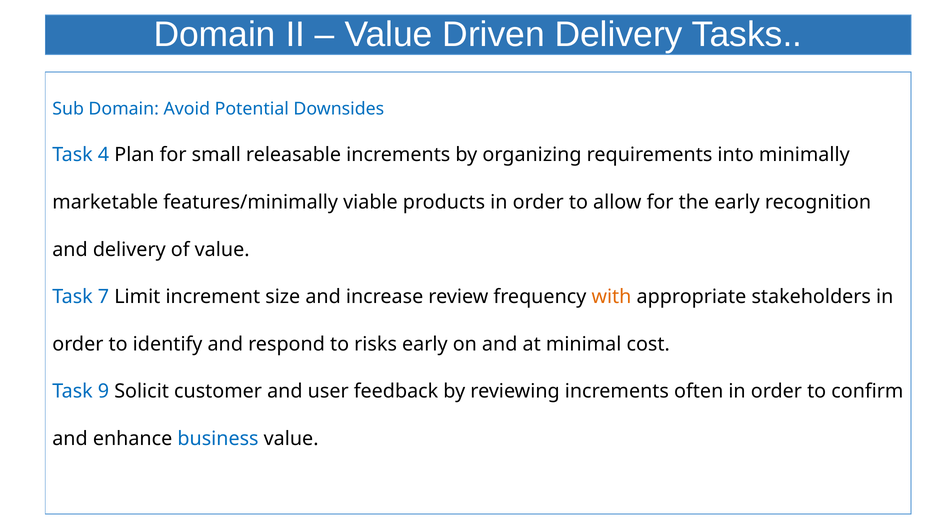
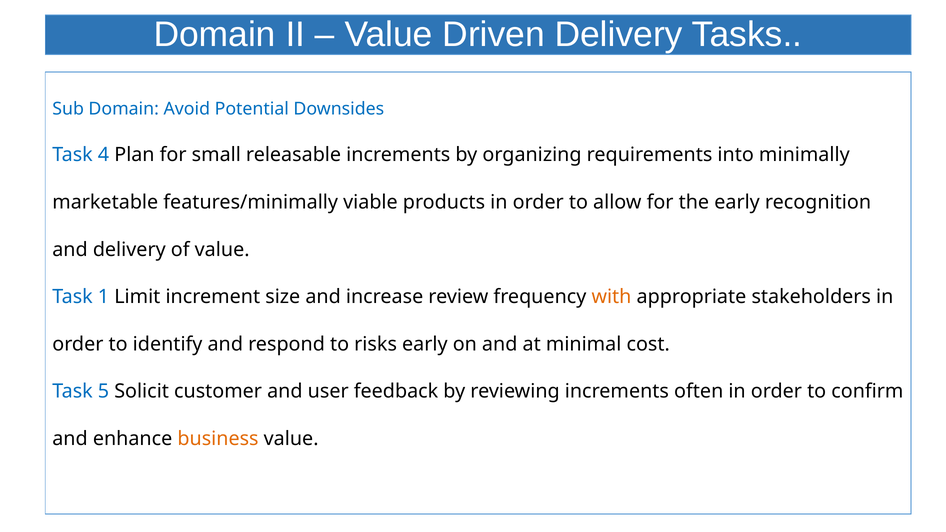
7: 7 -> 1
9: 9 -> 5
business colour: blue -> orange
